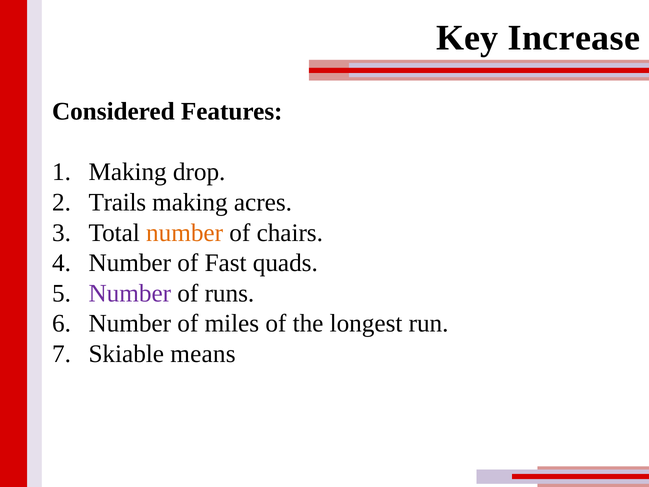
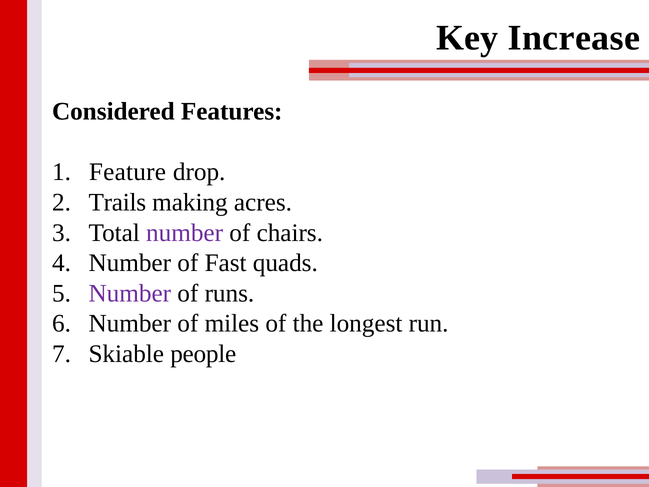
Making at (128, 172): Making -> Feature
number at (185, 233) colour: orange -> purple
means: means -> people
